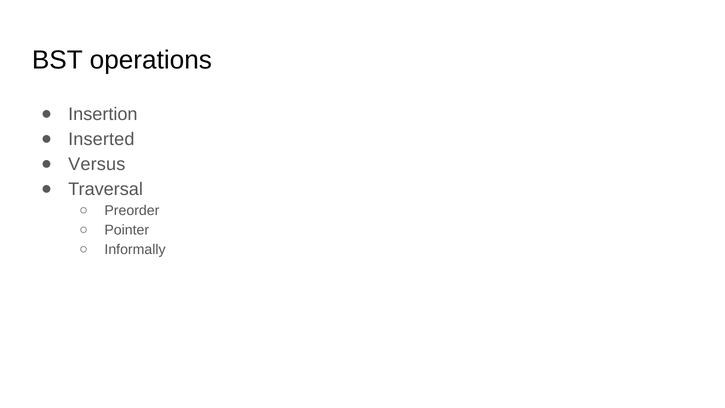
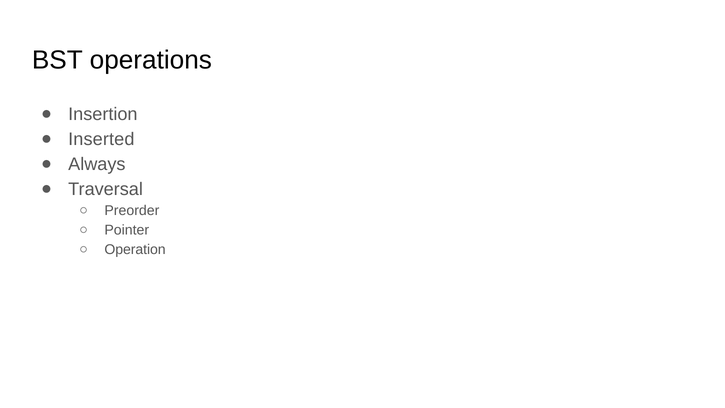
Versus: Versus -> Always
Informally: Informally -> Operation
